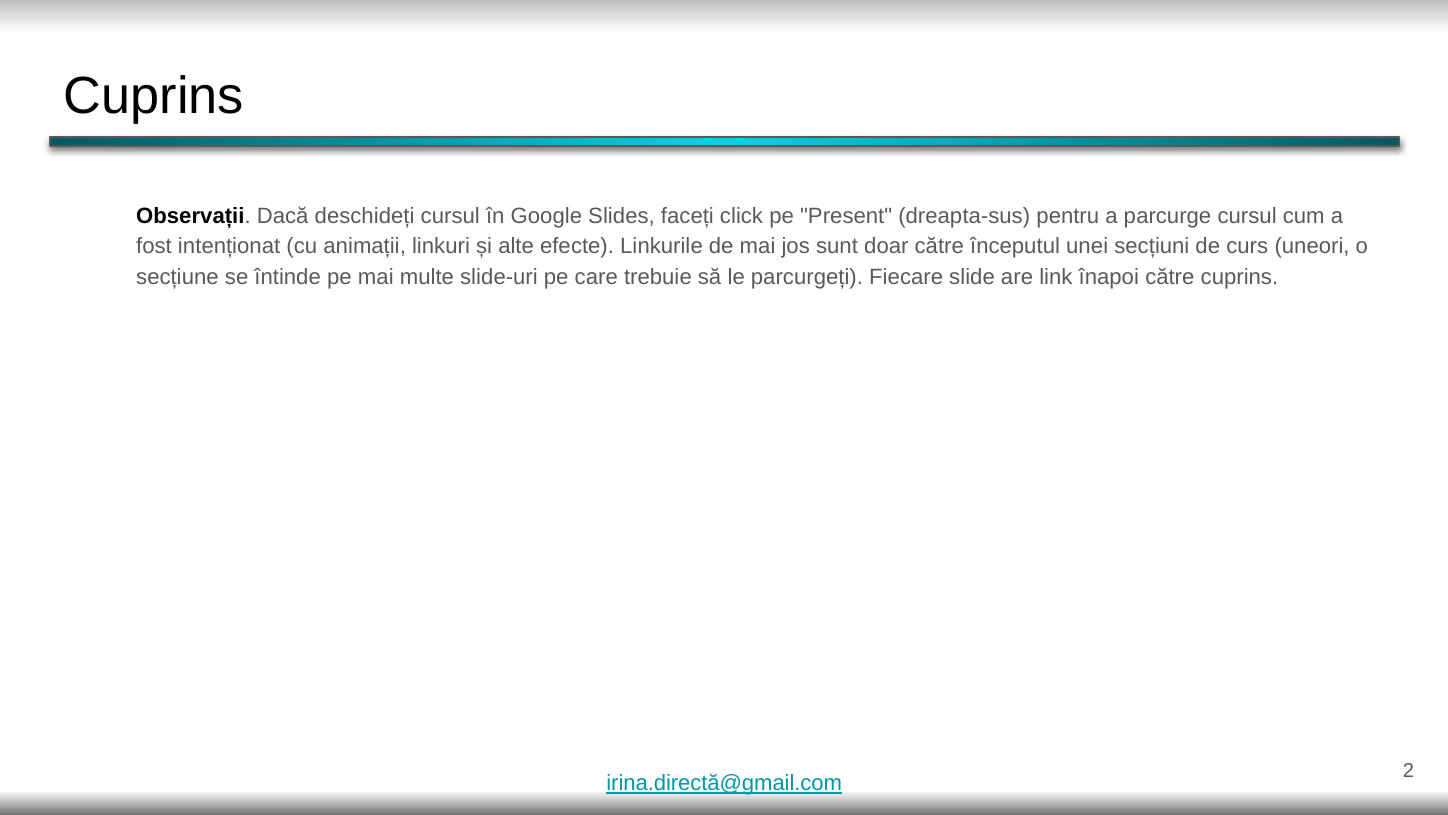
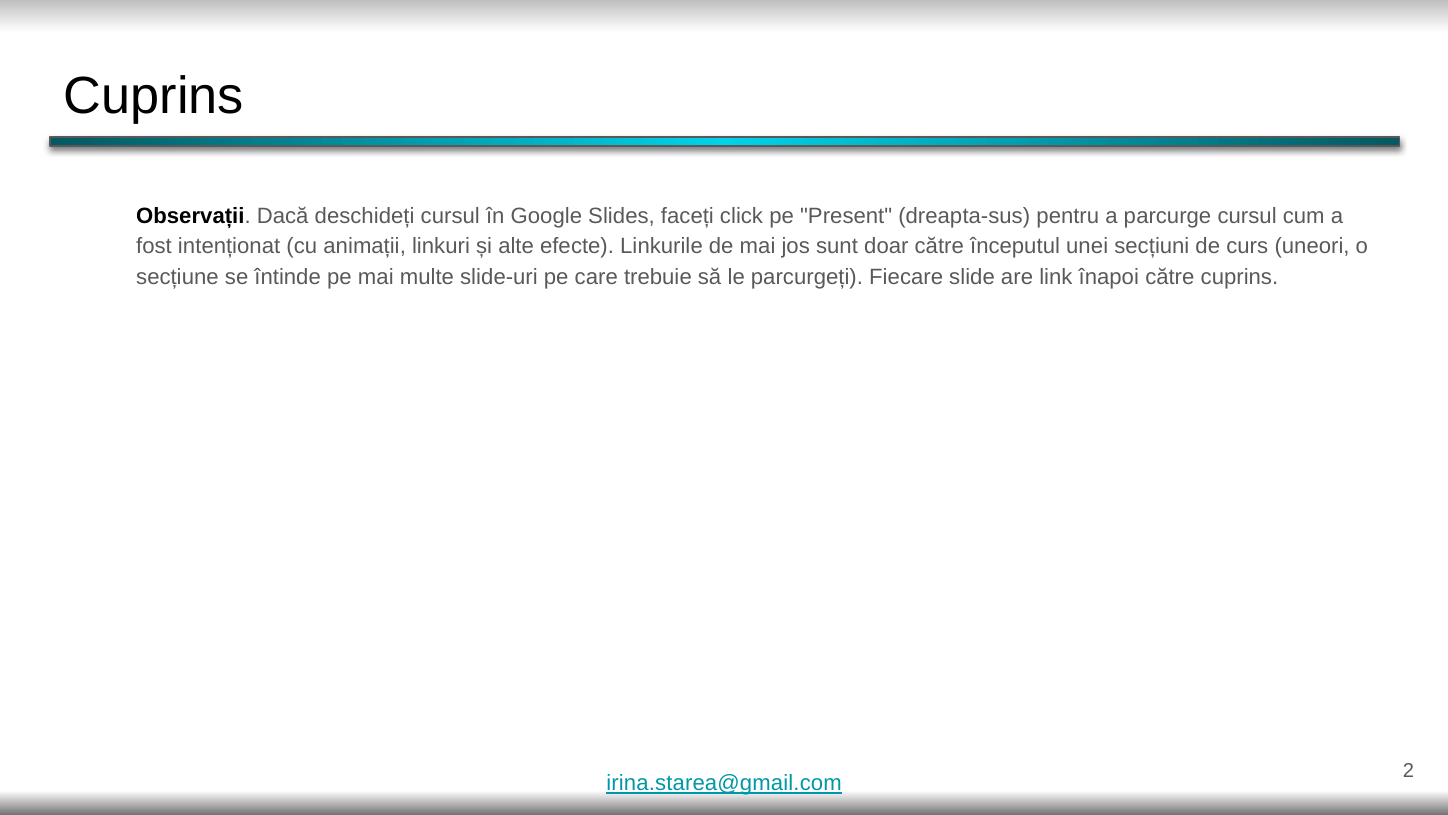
irina.directă@gmail.com: irina.directă@gmail.com -> irina.starea@gmail.com
